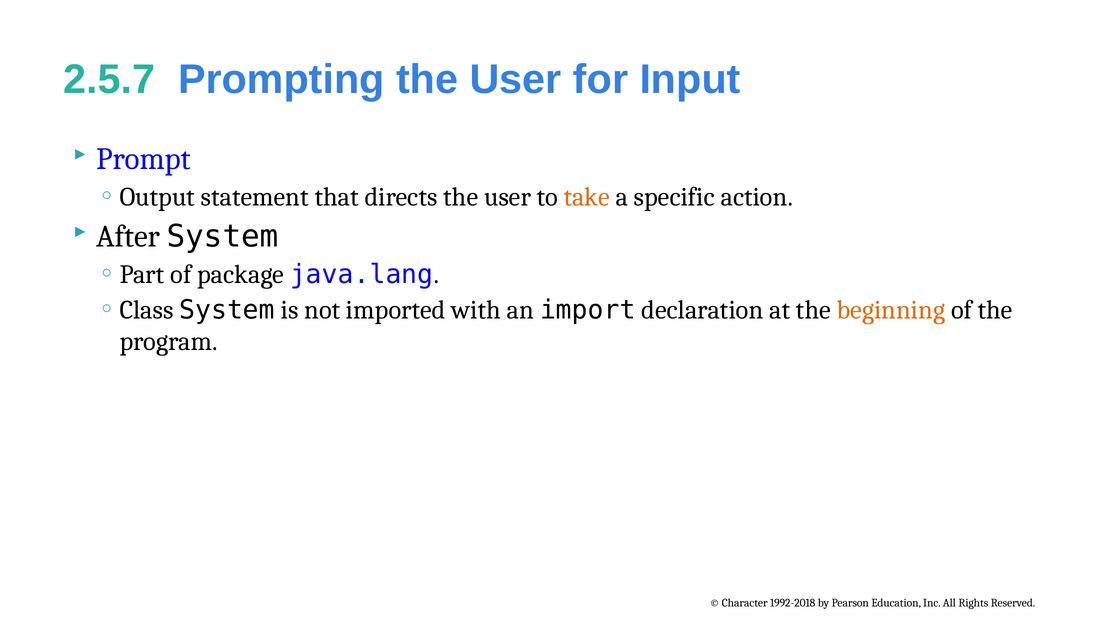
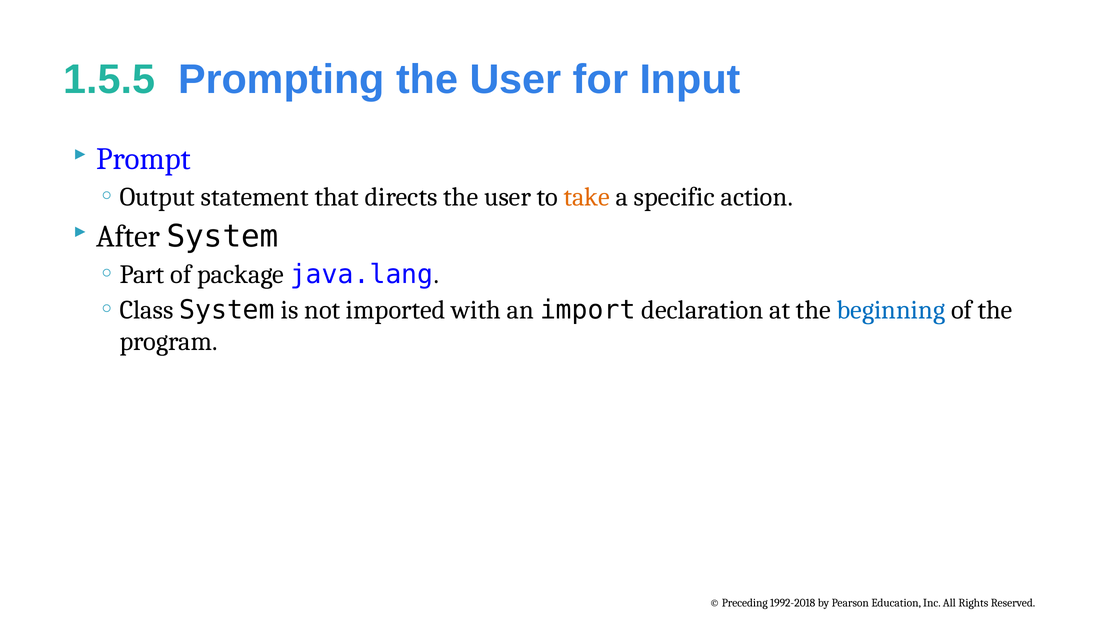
2.5.7: 2.5.7 -> 1.5.5
beginning colour: orange -> blue
Character: Character -> Preceding
